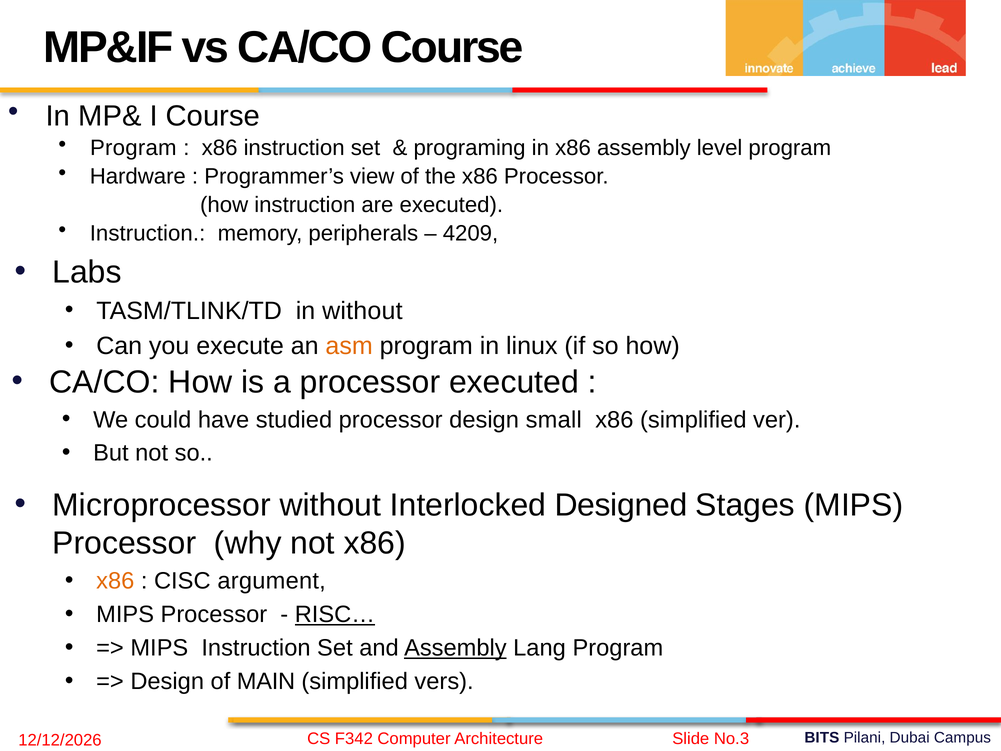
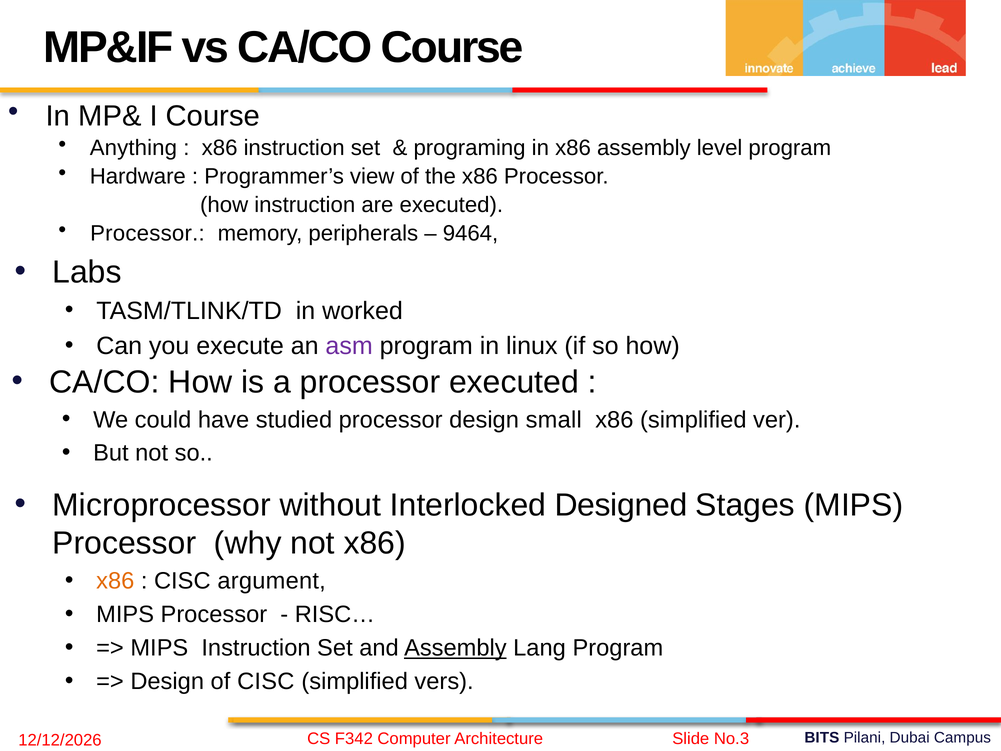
Program at (133, 148): Program -> Anything
Instruction at (148, 233): Instruction -> Processor
4209: 4209 -> 9464
in without: without -> worked
asm colour: orange -> purple
RISC… underline: present -> none
of MAIN: MAIN -> CISC
